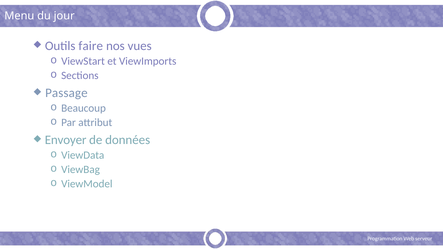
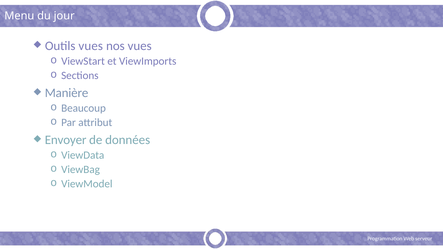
Outils faire: faire -> vues
Passage: Passage -> Manière
